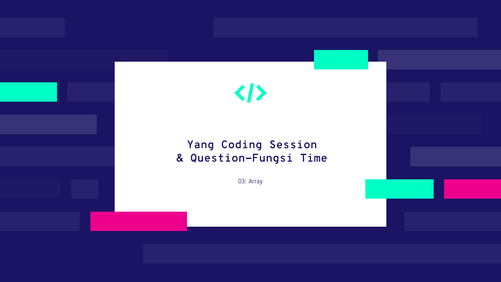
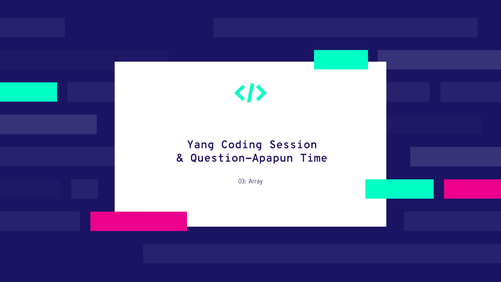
Question-Fungsi: Question-Fungsi -> Question-Apapun
